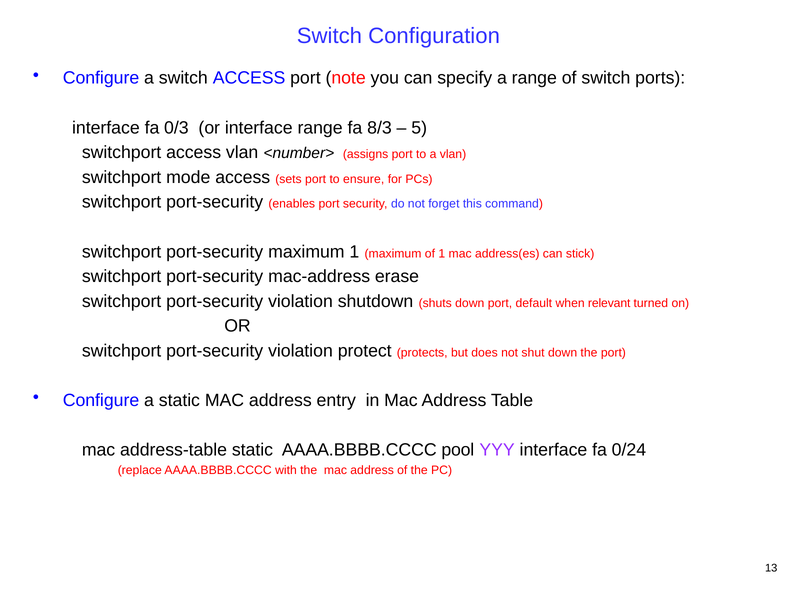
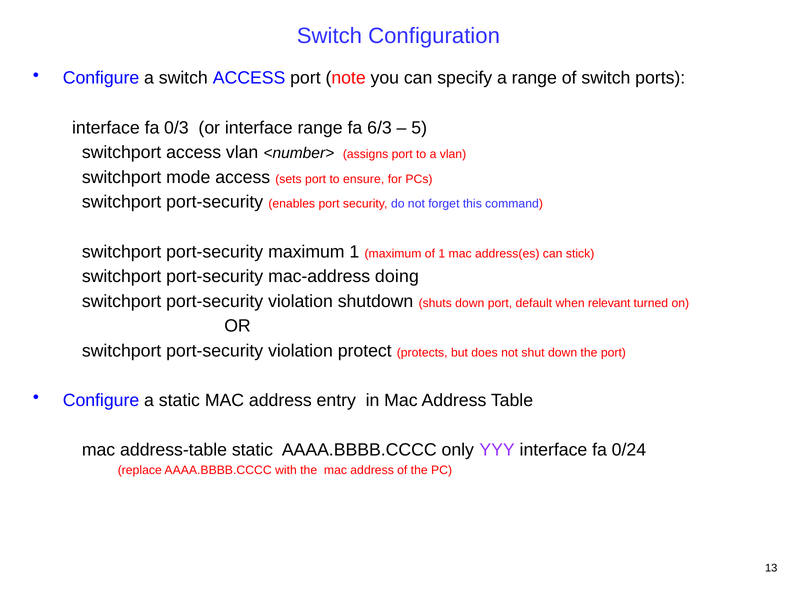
8/3: 8/3 -> 6/3
erase: erase -> doing
pool: pool -> only
